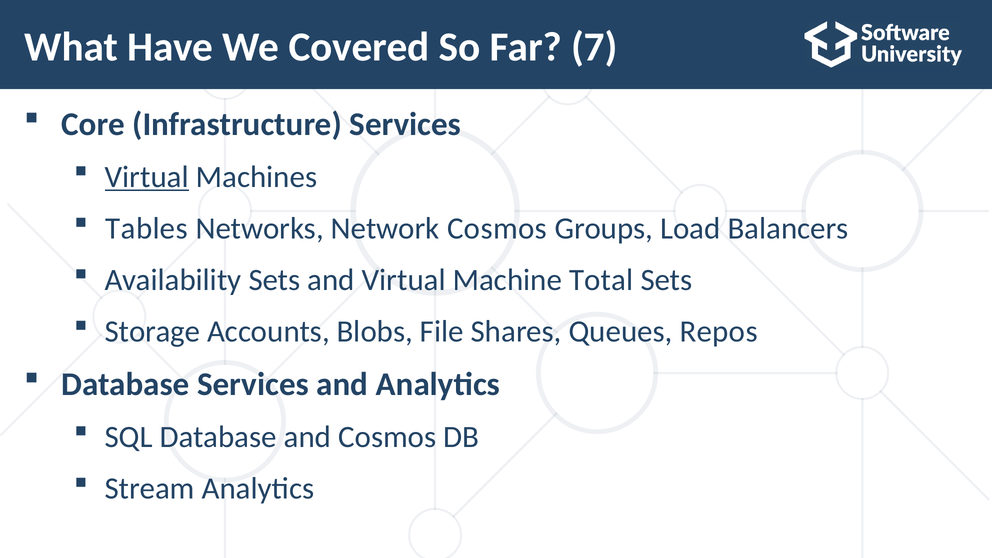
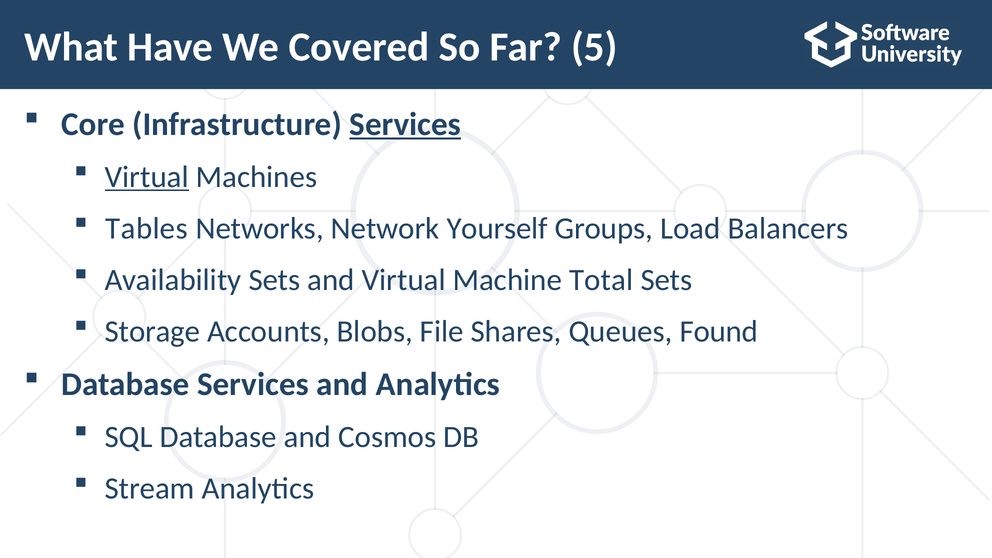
7: 7 -> 5
Services at (405, 124) underline: none -> present
Network Cosmos: Cosmos -> Yourself
Repos: Repos -> Found
